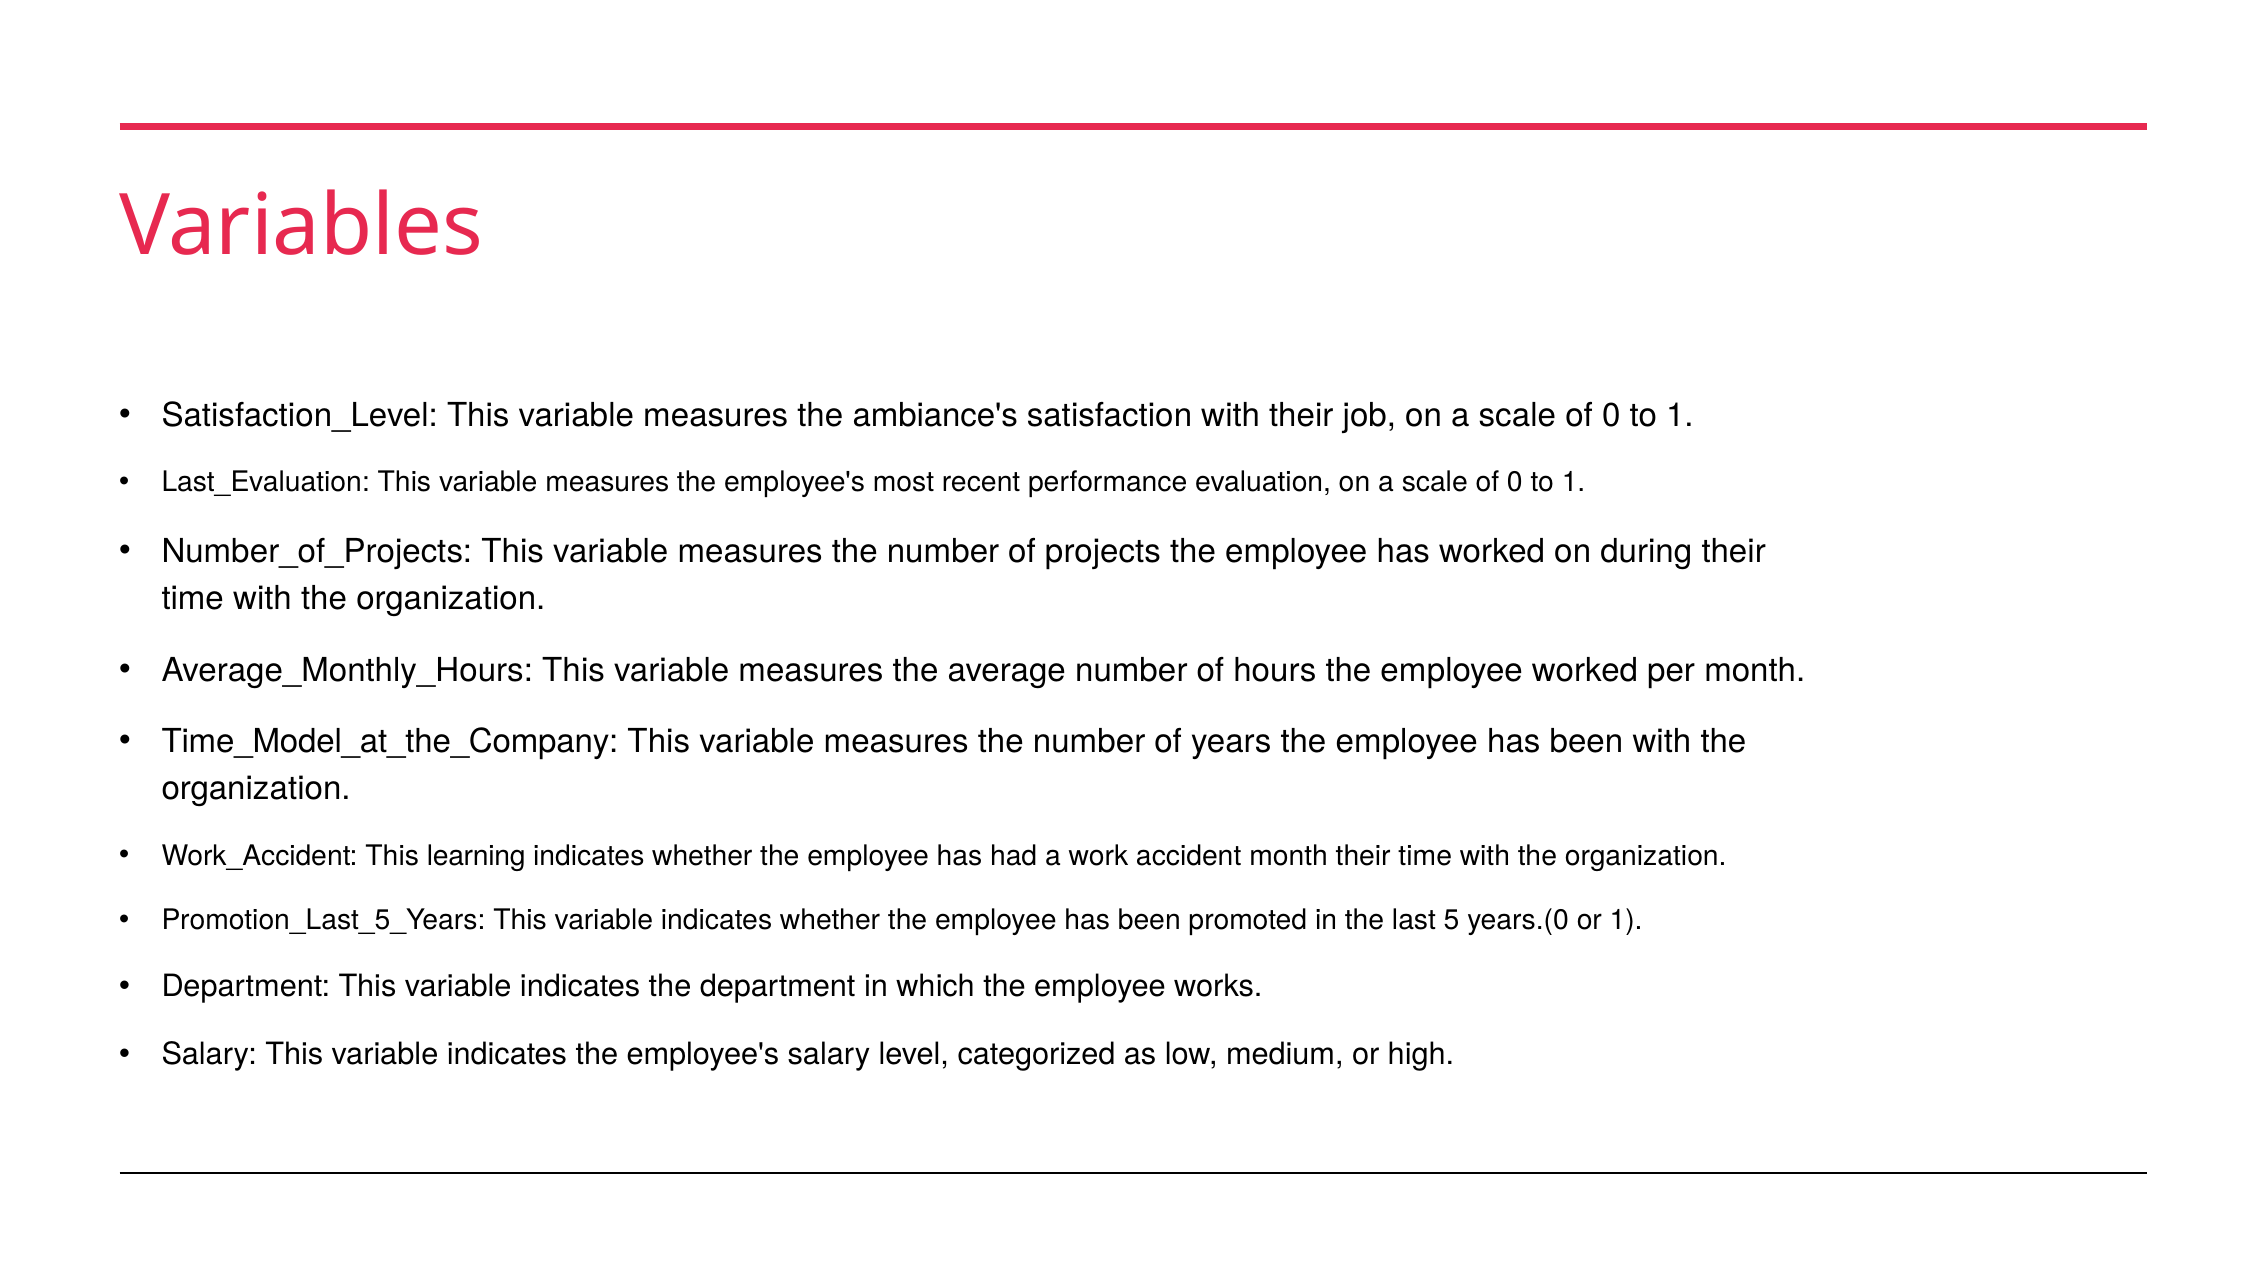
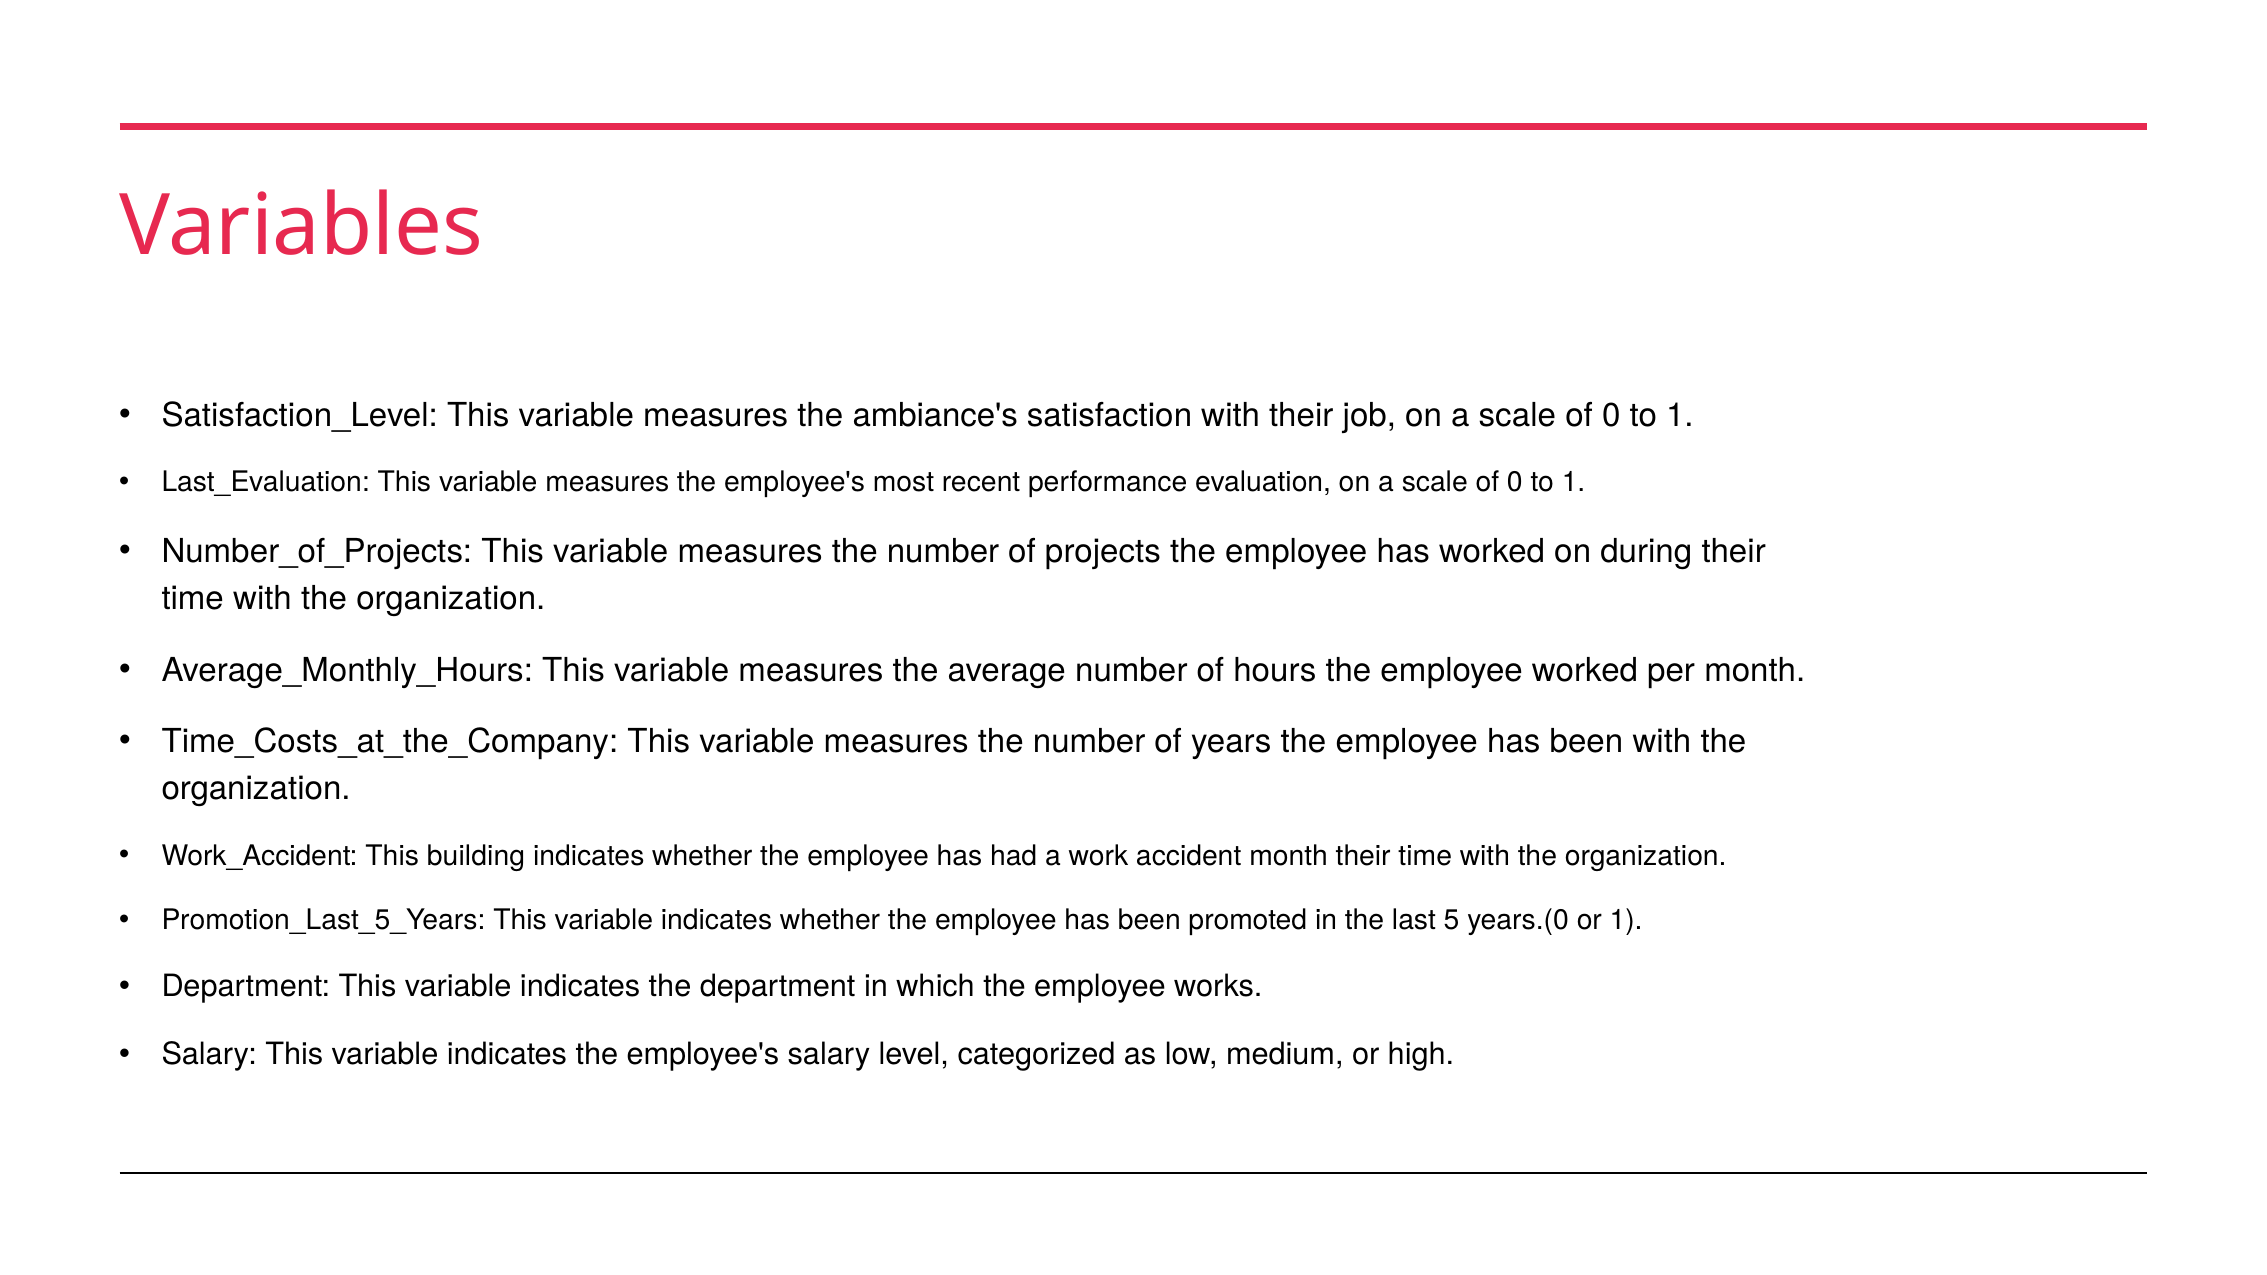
Time_Model_at_the_Company: Time_Model_at_the_Company -> Time_Costs_at_the_Company
learning: learning -> building
